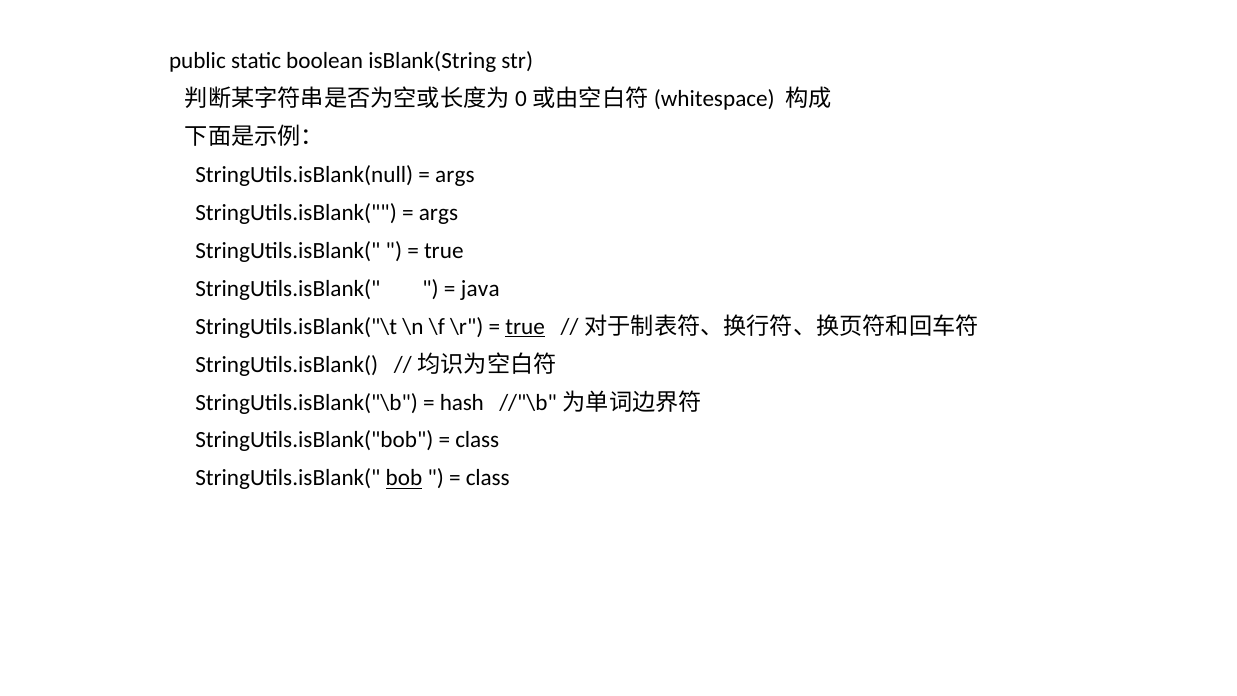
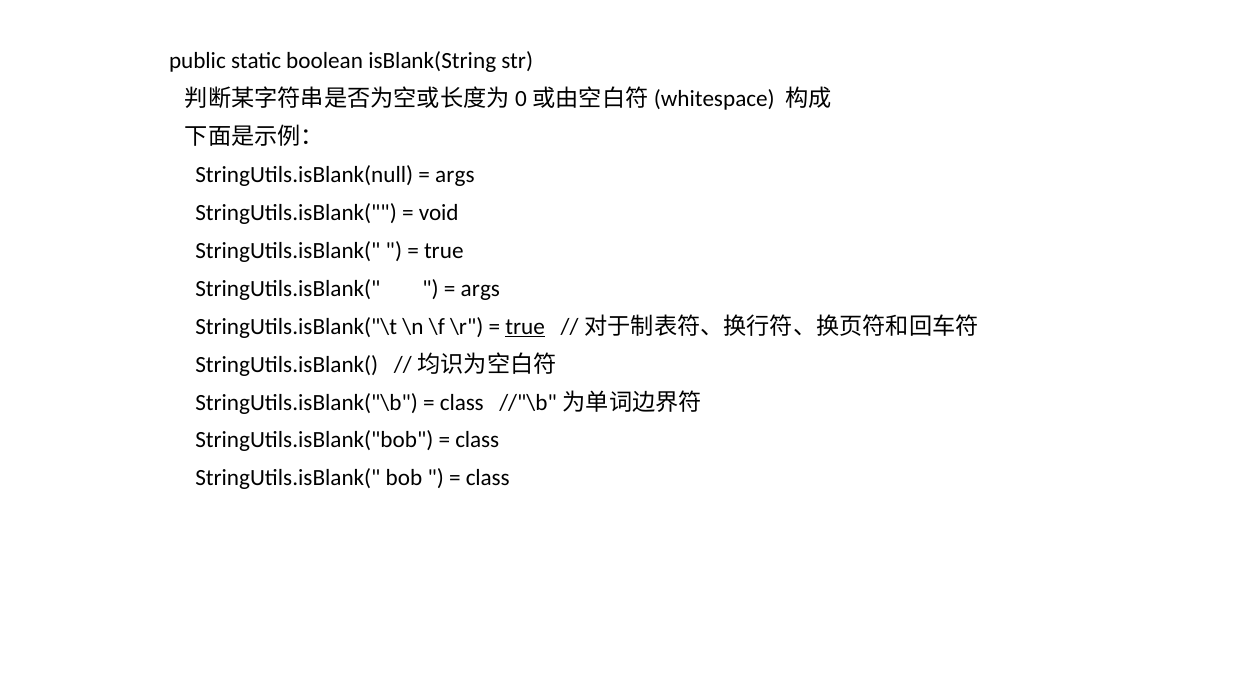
args at (439, 212): args -> void
java at (480, 288): java -> args
hash at (462, 402): hash -> class
bob underline: present -> none
